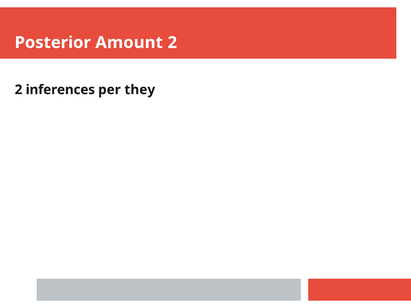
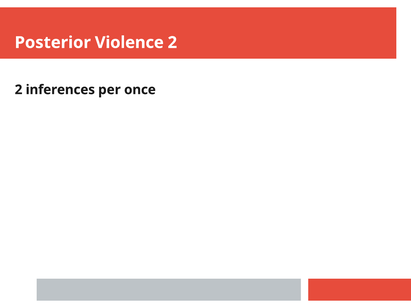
Amount: Amount -> Violence
they: they -> once
